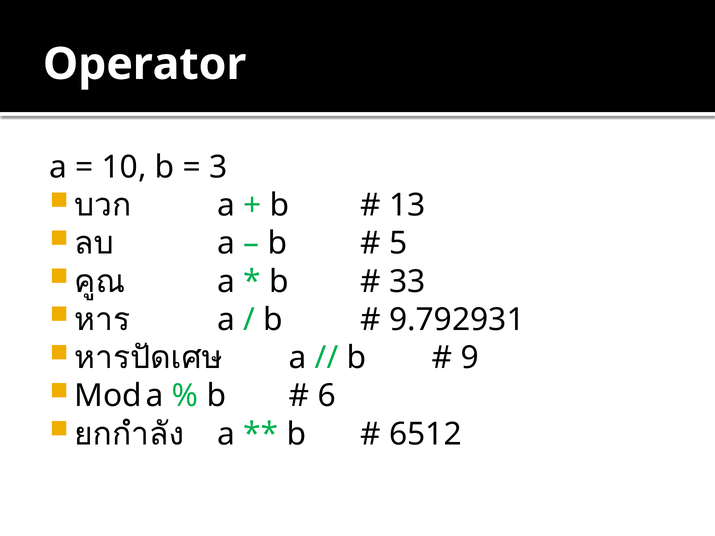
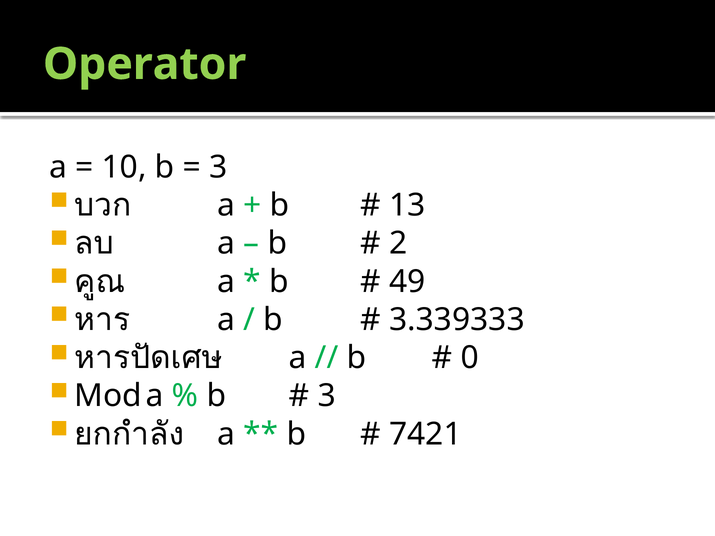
Operator colour: white -> light green
5: 5 -> 2
33: 33 -> 49
9.792931: 9.792931 -> 3.339333
9: 9 -> 0
6 at (327, 396): 6 -> 3
6512: 6512 -> 7421
